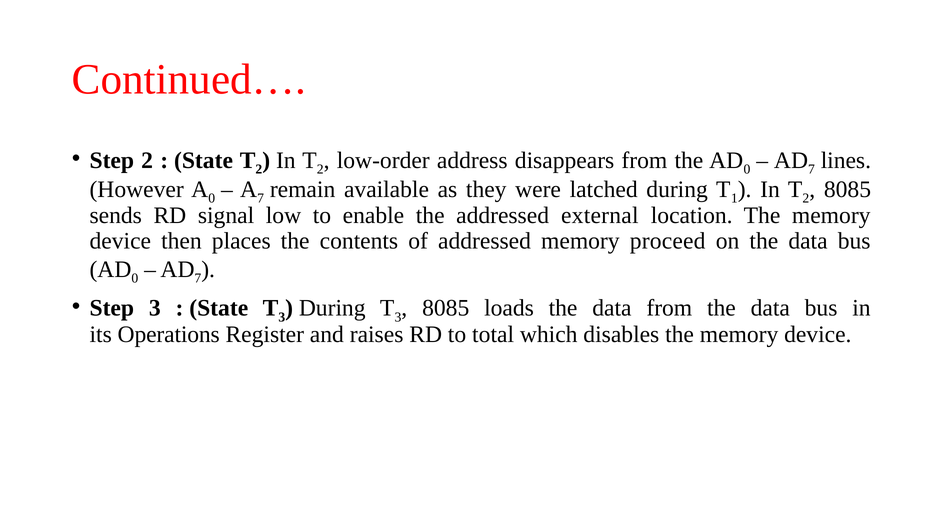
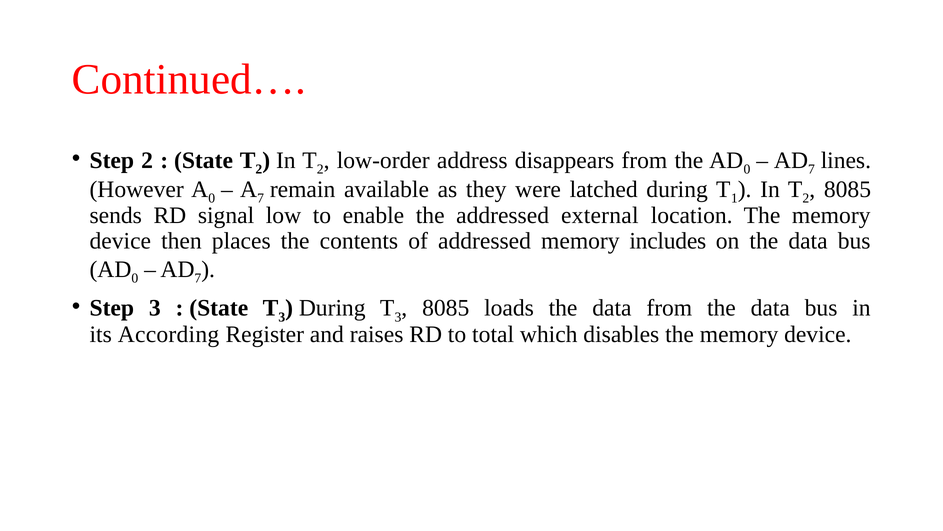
proceed: proceed -> includes
Operations: Operations -> According
